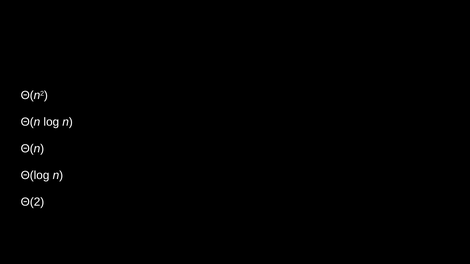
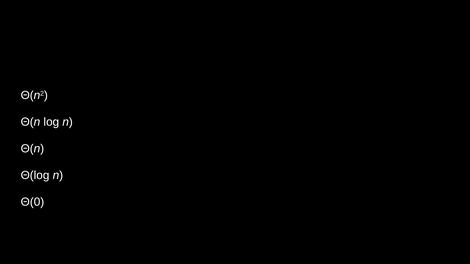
Θ(2: Θ(2 -> Θ(0
